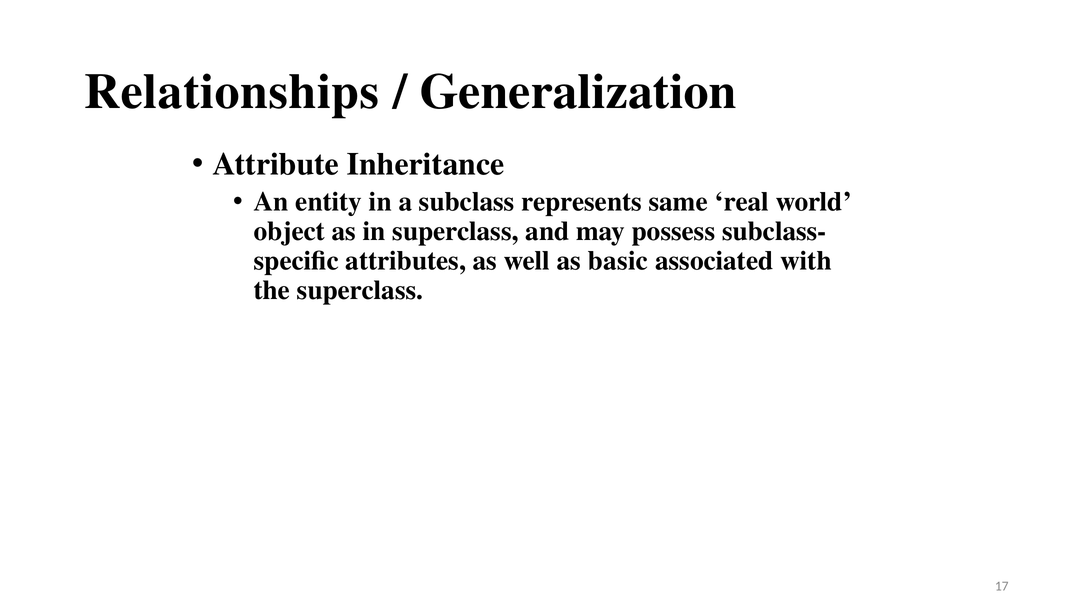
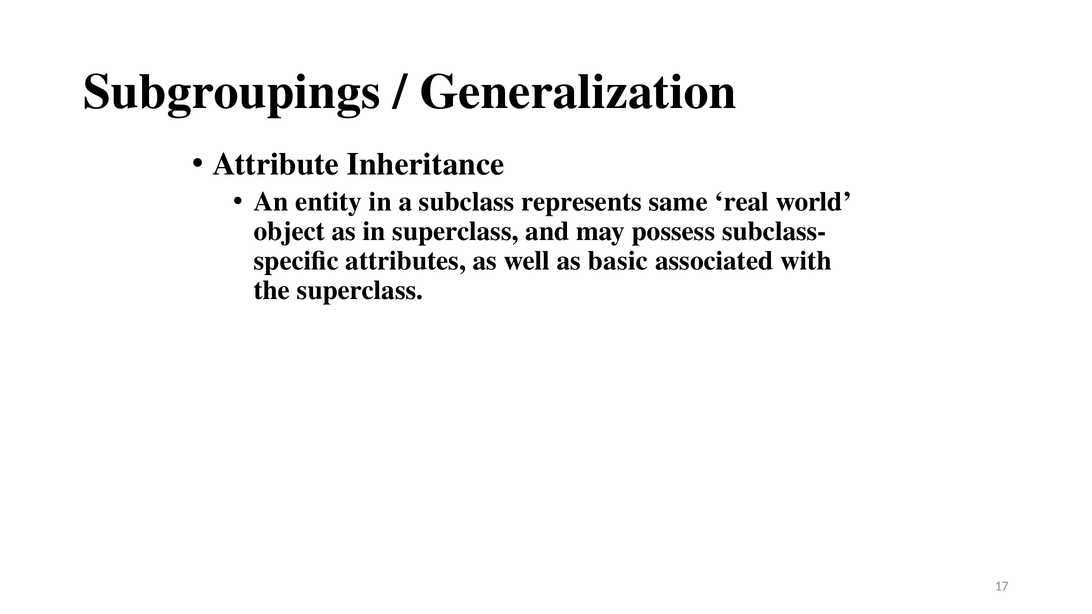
Relationships: Relationships -> Subgroupings
